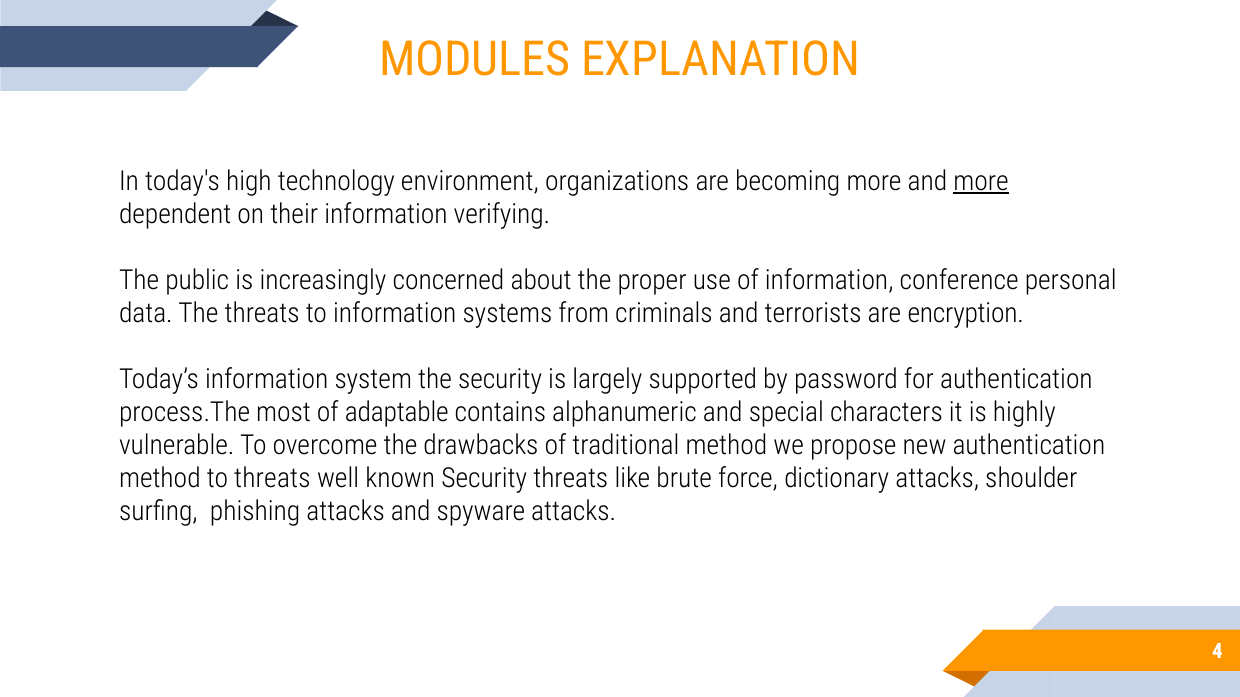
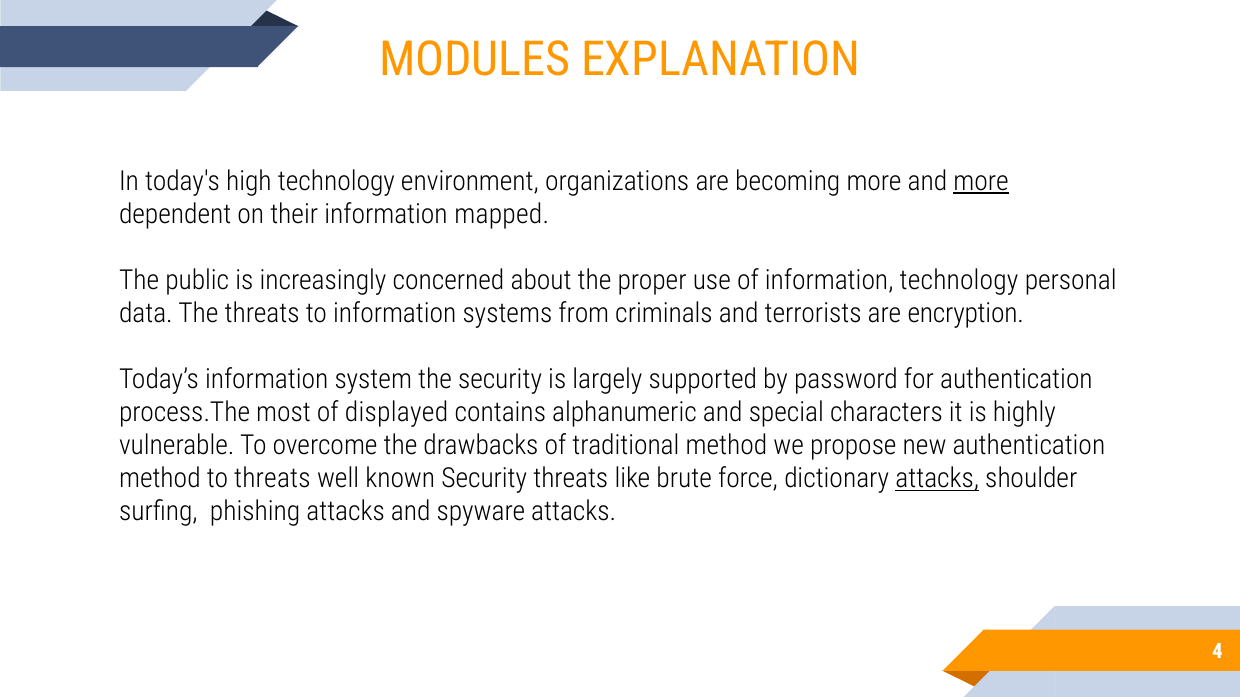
verifying: verifying -> mapped
information conference: conference -> technology
adaptable: adaptable -> displayed
attacks at (937, 479) underline: none -> present
